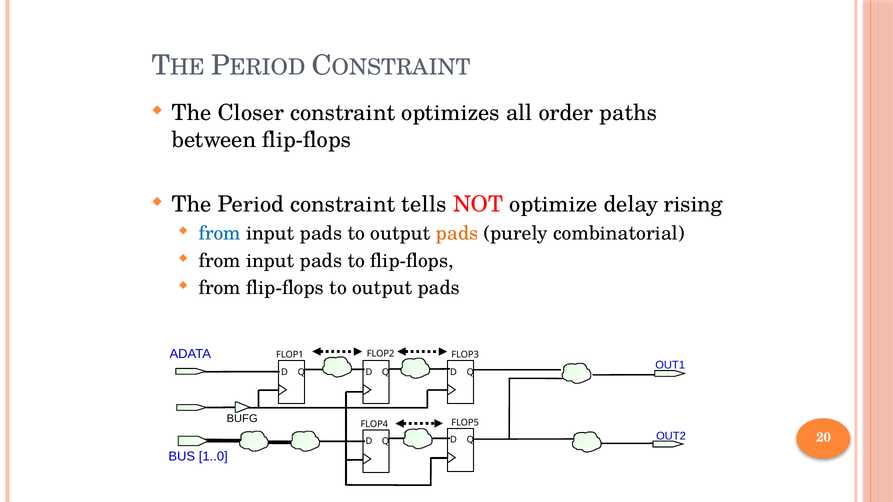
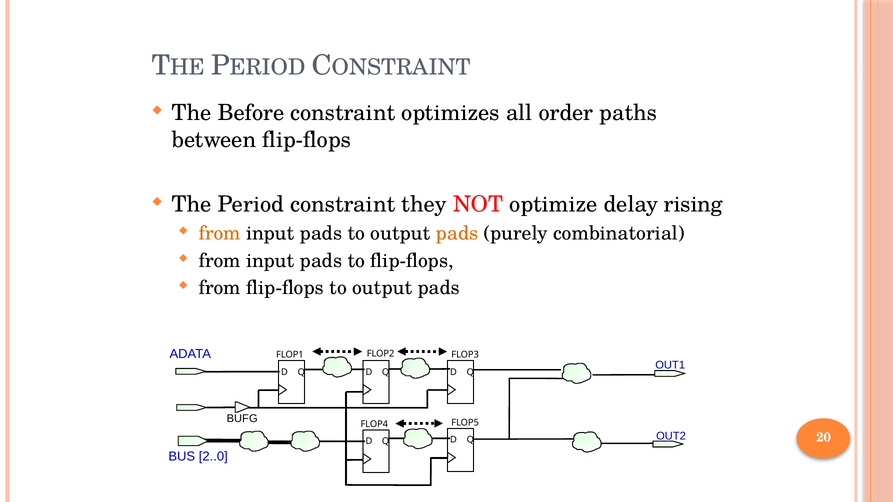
Closer: Closer -> Before
tells: tells -> they
from at (220, 233) colour: blue -> orange
1..0: 1..0 -> 2..0
